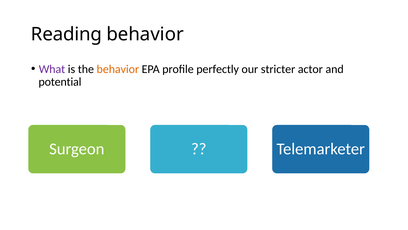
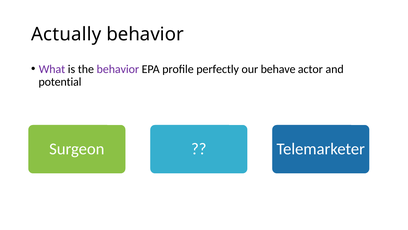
Reading: Reading -> Actually
behavior at (118, 69) colour: orange -> purple
stricter: stricter -> behave
